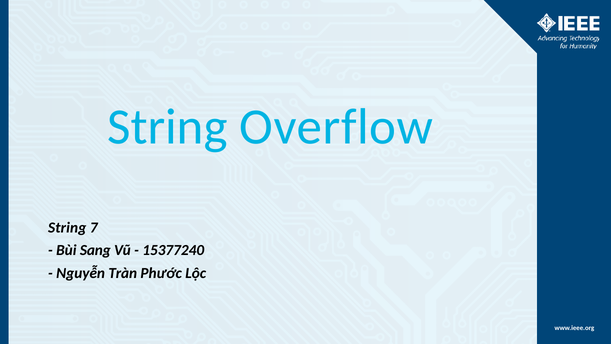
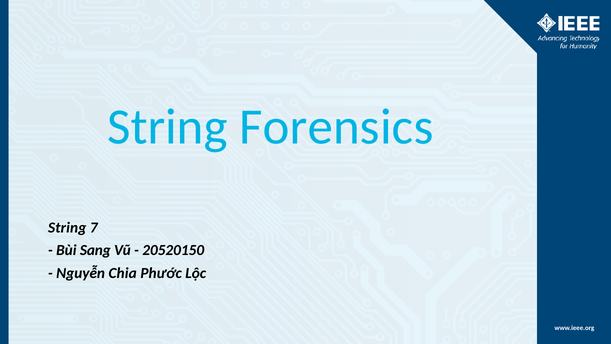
Overflow: Overflow -> Forensics
15377240: 15377240 -> 20520150
Tràn: Tràn -> Chia
